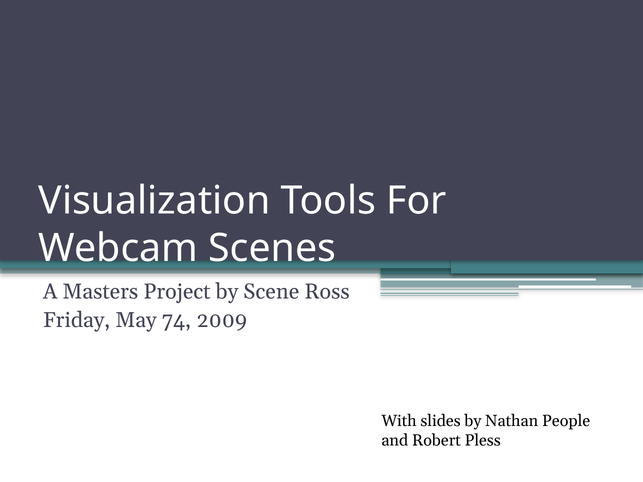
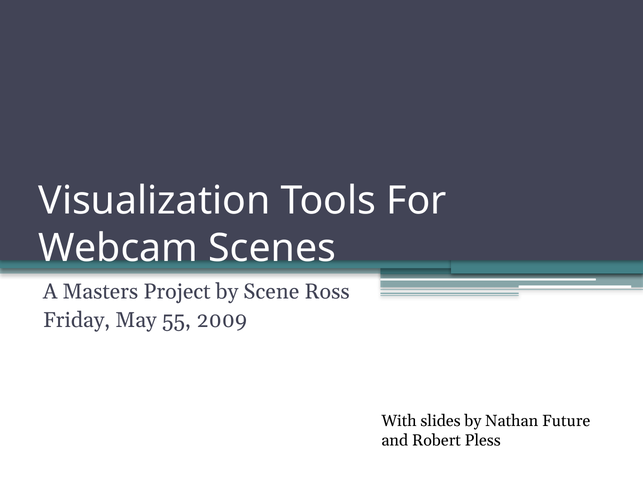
74: 74 -> 55
People: People -> Future
